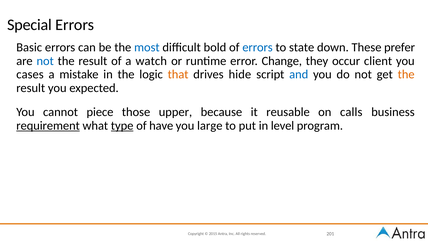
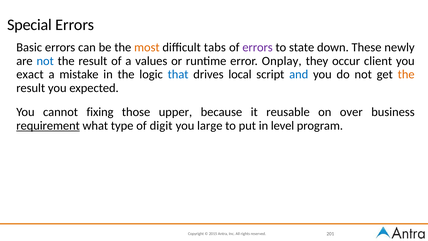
most colour: blue -> orange
bold: bold -> tabs
errors at (258, 47) colour: blue -> purple
prefer: prefer -> newly
watch: watch -> values
Change: Change -> Onplay
cases: cases -> exact
that colour: orange -> blue
hide: hide -> local
piece: piece -> fixing
calls: calls -> over
type underline: present -> none
have: have -> digit
